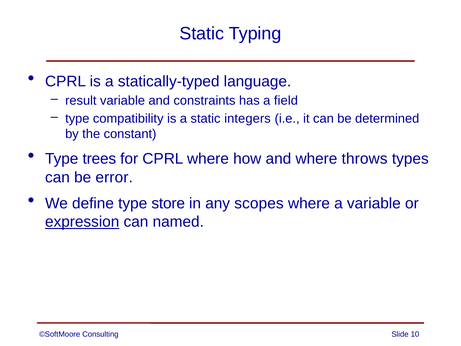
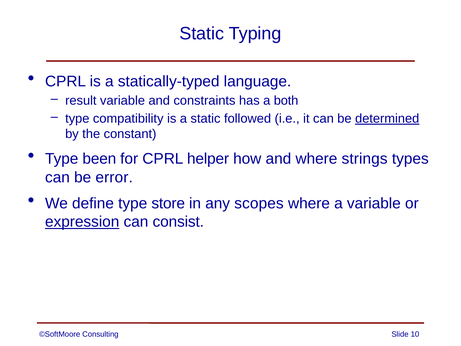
field: field -> both
integers: integers -> followed
determined underline: none -> present
trees: trees -> been
CPRL where: where -> helper
throws: throws -> strings
named: named -> consist
